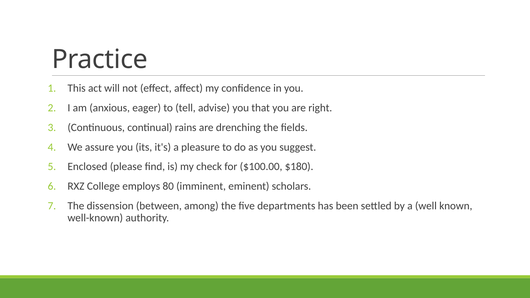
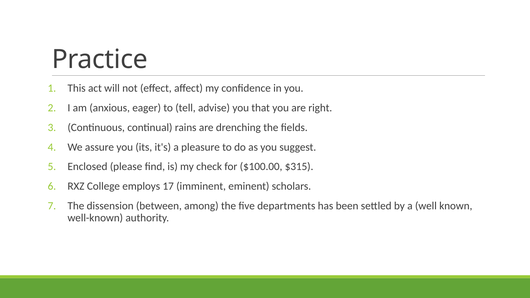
$180: $180 -> $315
80: 80 -> 17
